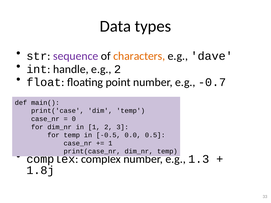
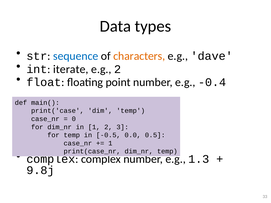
sequence colour: purple -> blue
handle: handle -> iterate
-0.7: -0.7 -> -0.4
1.8j: 1.8j -> 9.8j
